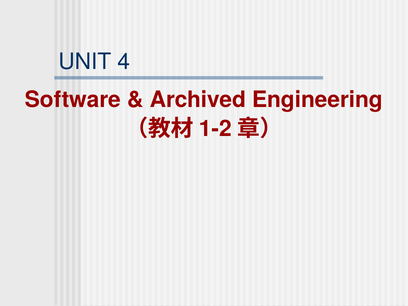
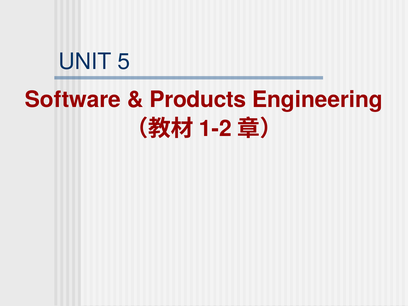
4: 4 -> 5
Archived: Archived -> Products
